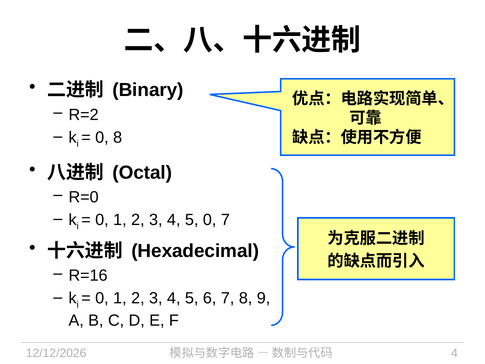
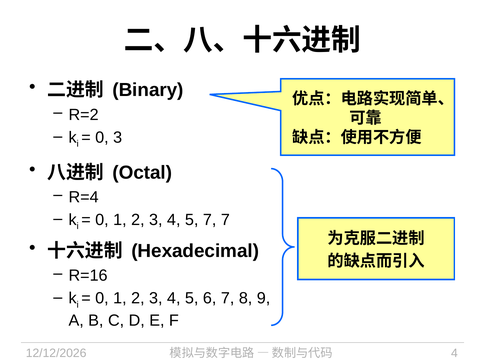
0 8: 8 -> 3
R=0: R=0 -> R=4
5 0: 0 -> 7
